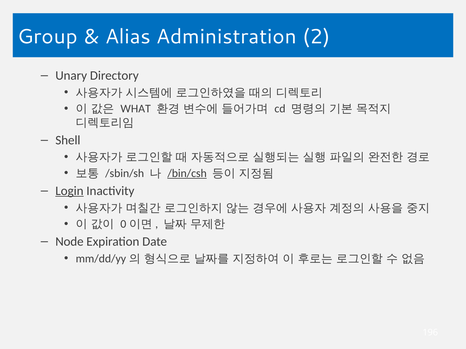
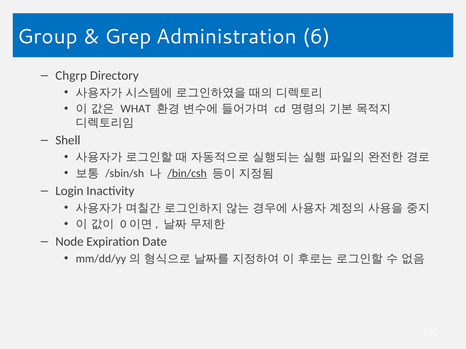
Alias: Alias -> Grep
2: 2 -> 6
Unary: Unary -> Chgrp
Login underline: present -> none
